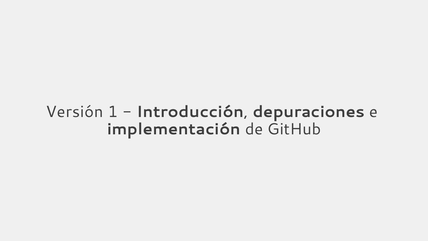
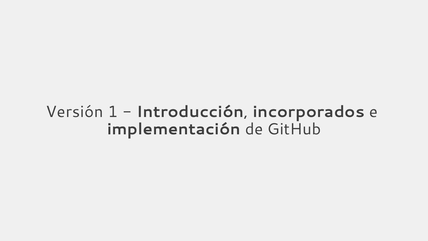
depuraciones: depuraciones -> incorporados
